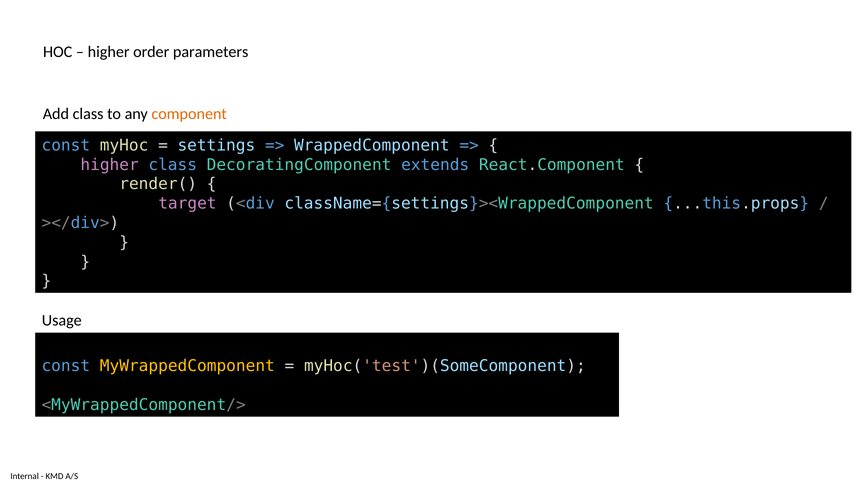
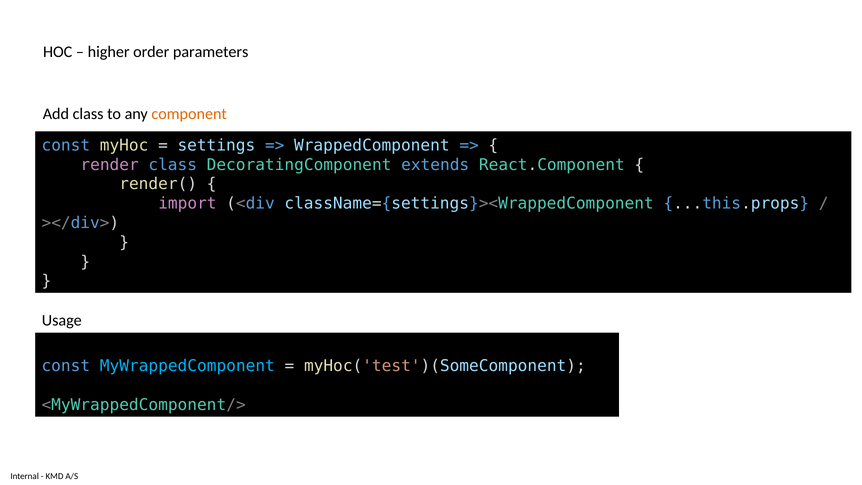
higher at (110, 165): higher -> render
target: target -> import
MyWrappedComponent colour: yellow -> light blue
